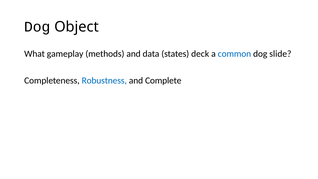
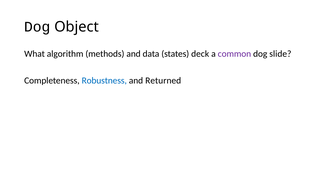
gameplay: gameplay -> algorithm
common colour: blue -> purple
Complete: Complete -> Returned
